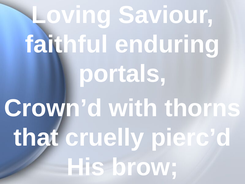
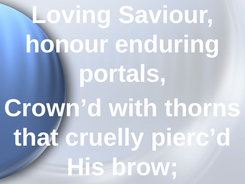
faithful: faithful -> honour
